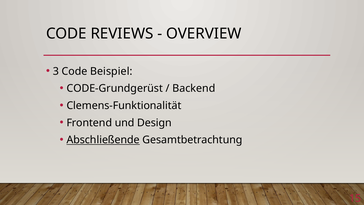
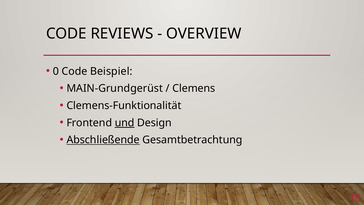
3: 3 -> 0
CODE-Grundgerüst: CODE-Grundgerüst -> MAIN-Grundgerüst
Backend: Backend -> Clemens
und underline: none -> present
